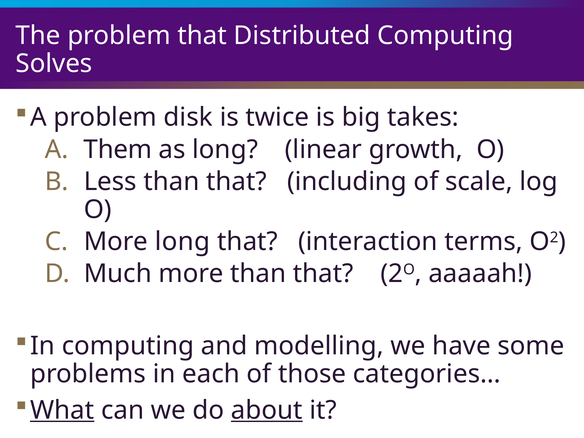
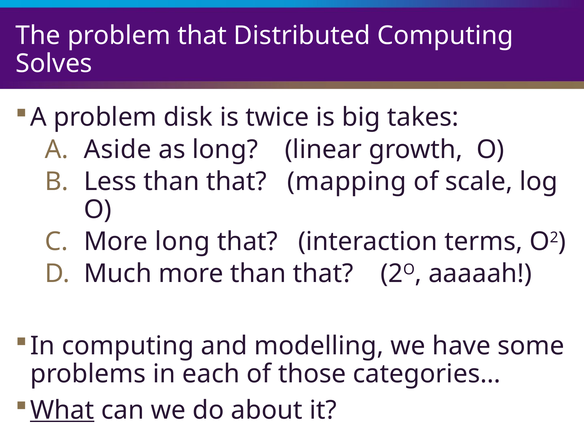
Them: Them -> Aside
including: including -> mapping
about underline: present -> none
